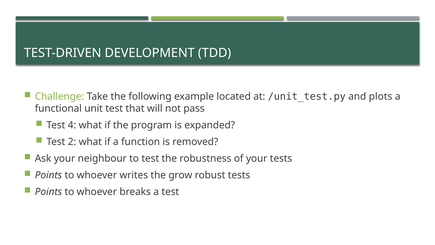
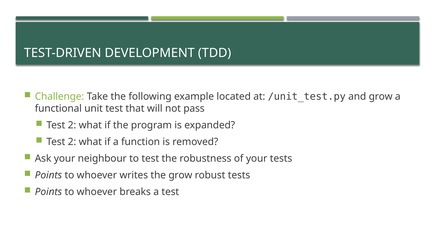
and plots: plots -> grow
4 at (72, 125): 4 -> 2
